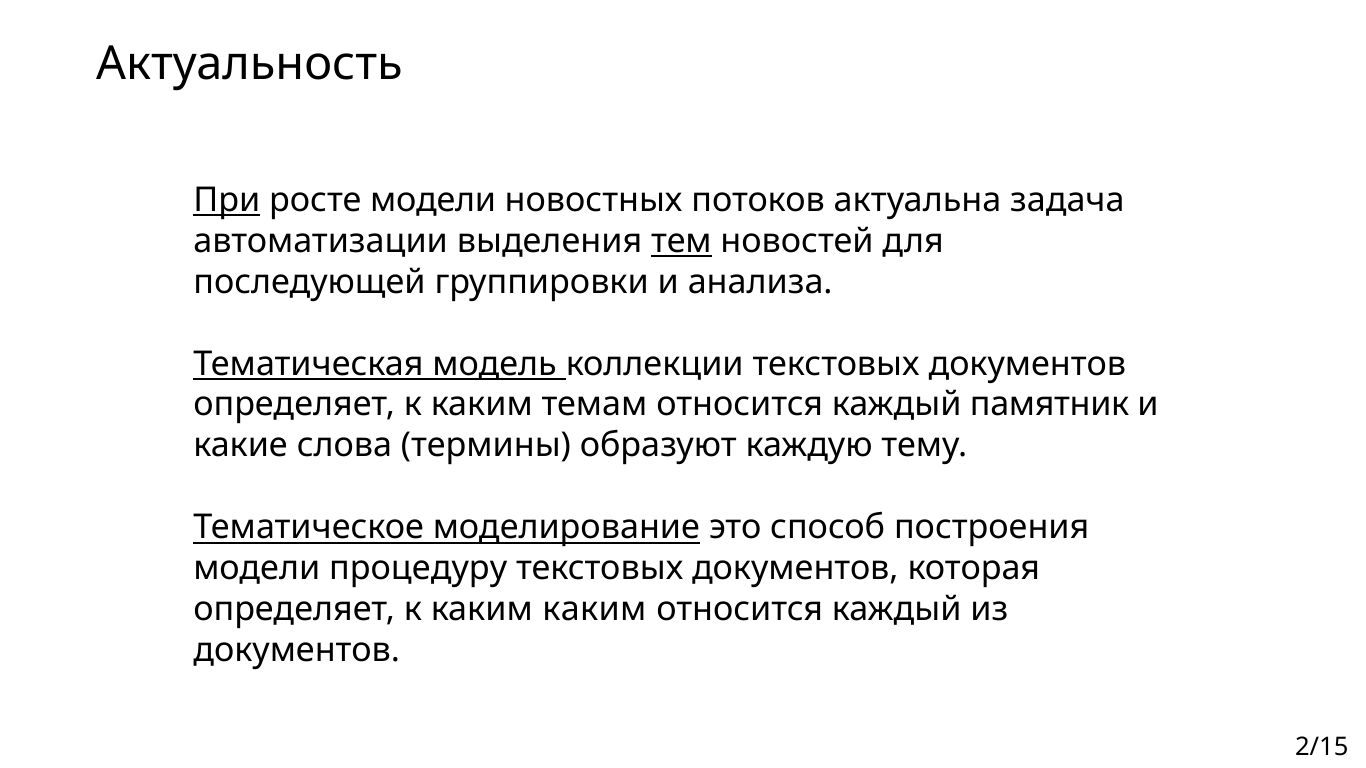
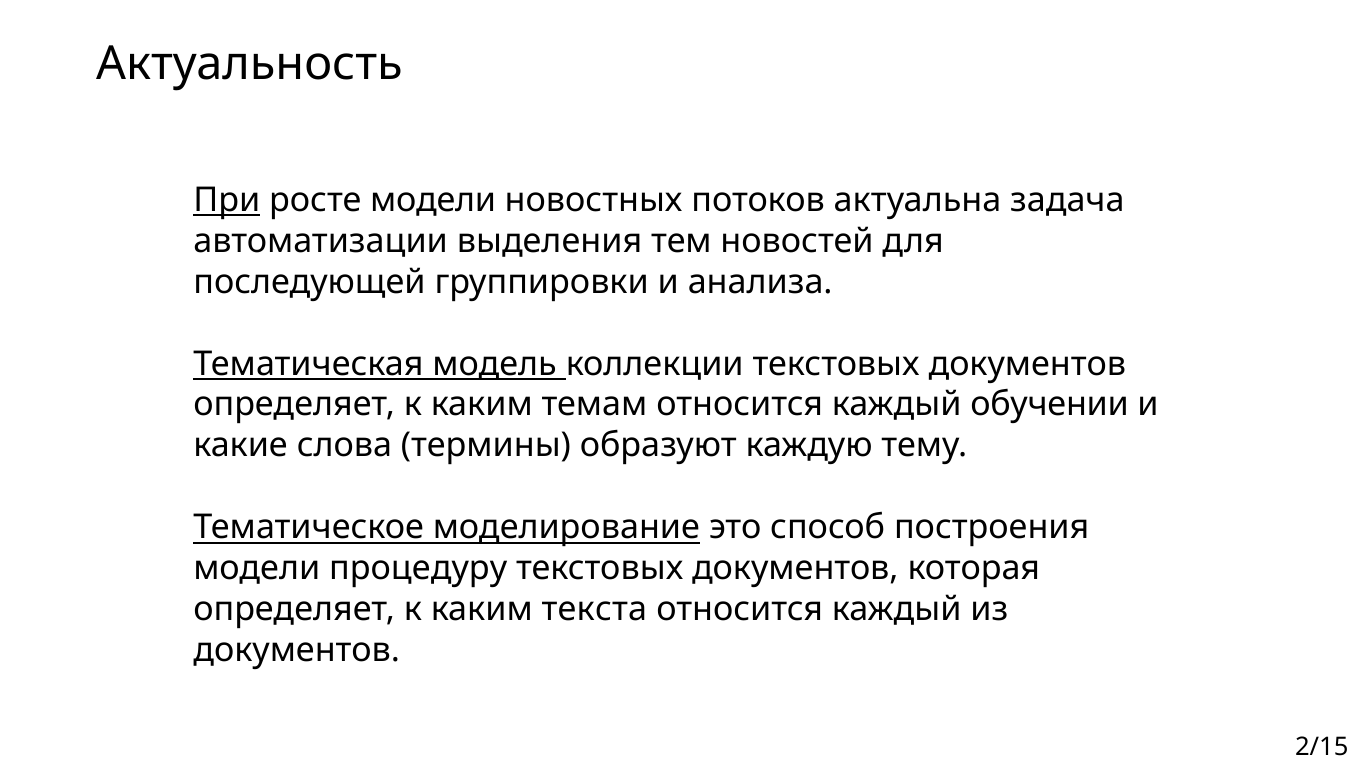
тем underline: present -> none
памятник: памятник -> обучении
каким каким: каким -> текста
